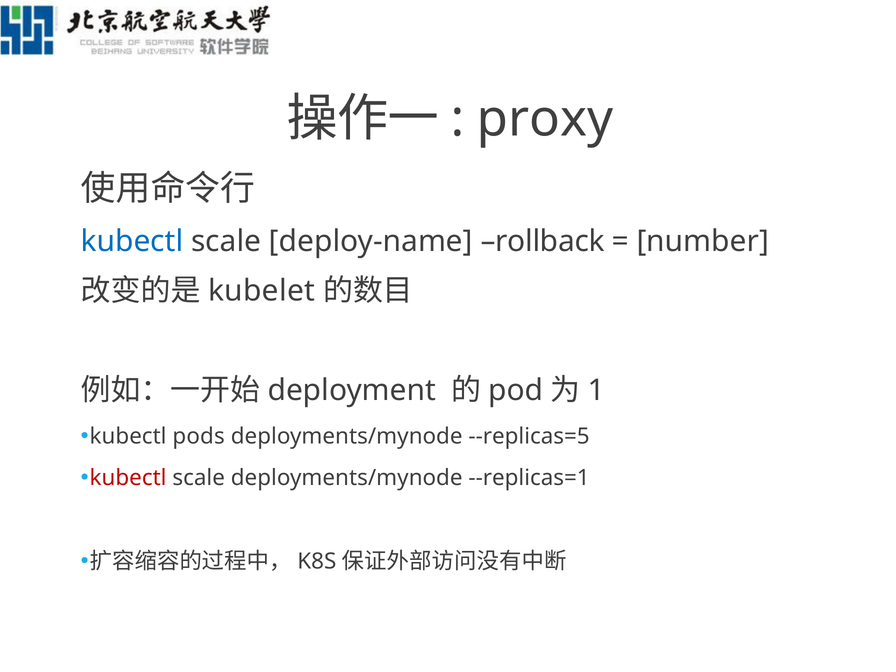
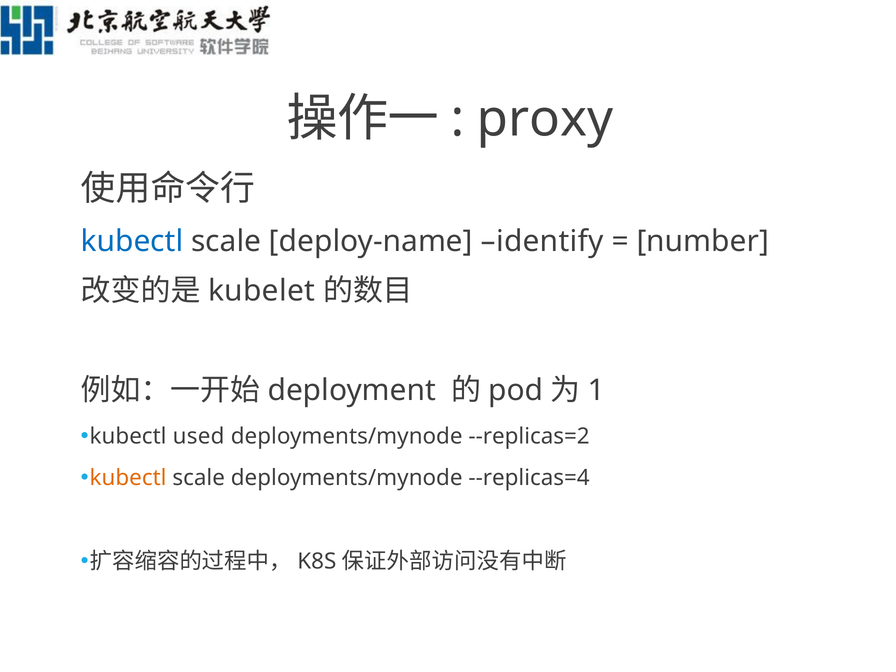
rollback: rollback -> identify
pods: pods -> used
--replicas=5: --replicas=5 -> --replicas=2
kubectl at (128, 478) colour: red -> orange
--replicas=1: --replicas=1 -> --replicas=4
